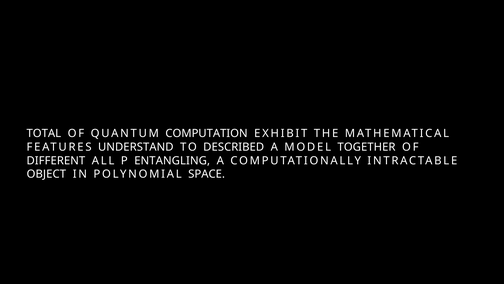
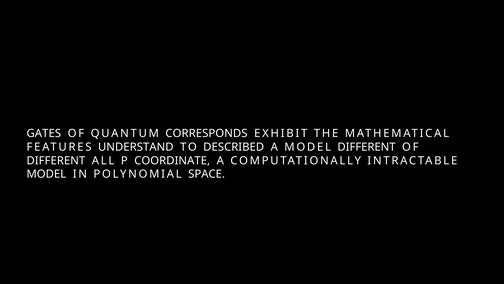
TOTAL: TOTAL -> GATES
COMPUTATION: COMPUTATION -> CORRESPONDS
MODEL TOGETHER: TOGETHER -> DIFFERENT
ENTANGLING: ENTANGLING -> COORDINATE
OBJECT at (46, 174): OBJECT -> MODEL
